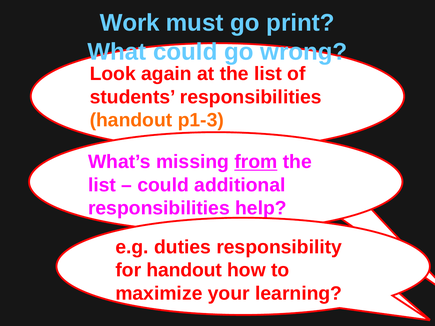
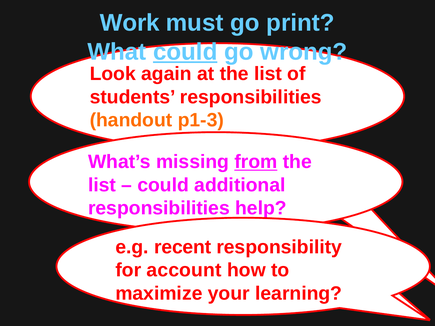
could at (185, 52) underline: none -> present
duties: duties -> recent
for handout: handout -> account
